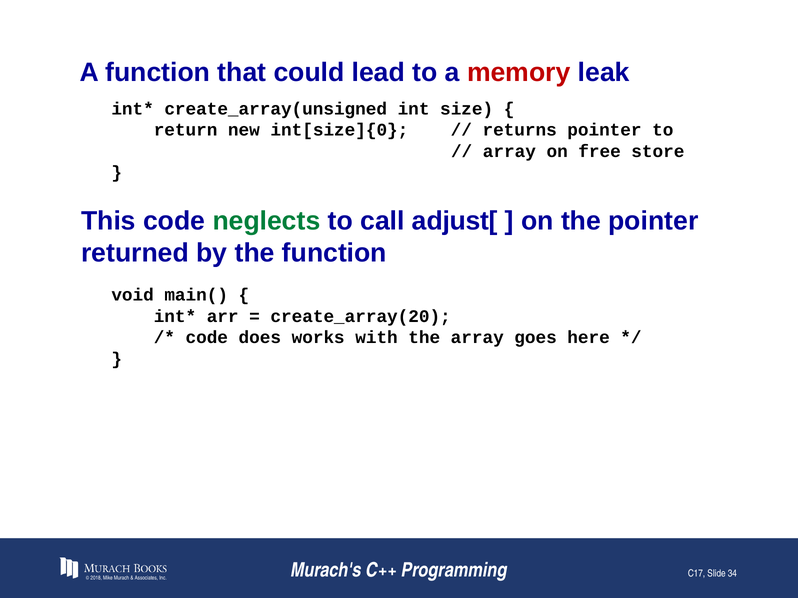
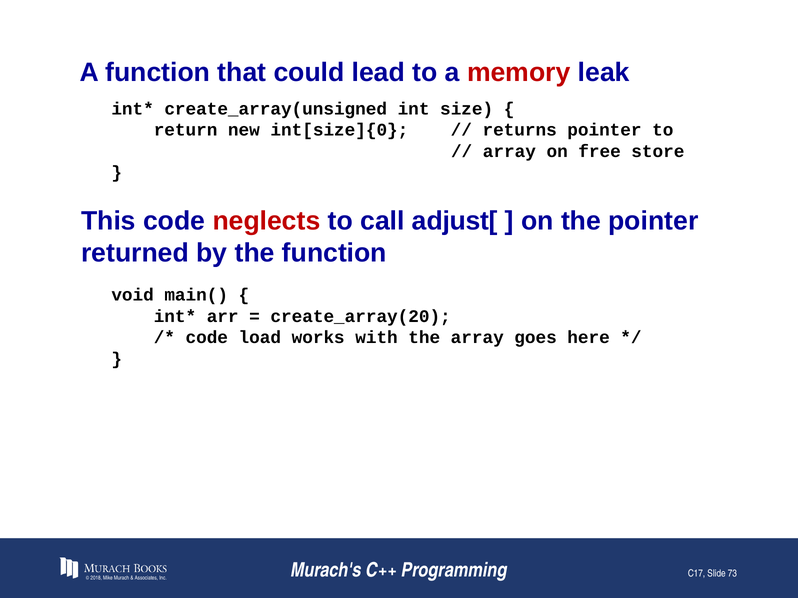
neglects colour: green -> red
does: does -> load
34: 34 -> 73
